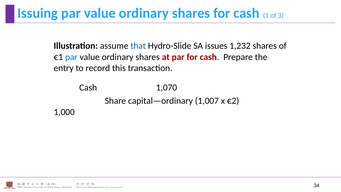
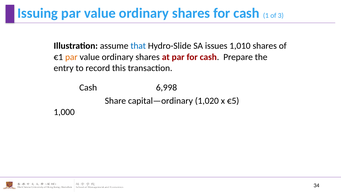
1,232: 1,232 -> 1,010
par at (71, 57) colour: blue -> orange
1,070: 1,070 -> 6,998
1,007: 1,007 -> 1,020
€2: €2 -> €5
